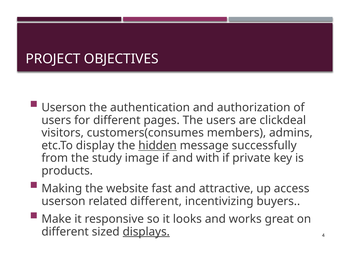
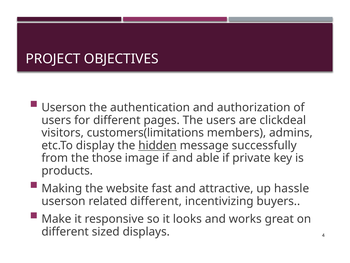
customers(consumes: customers(consumes -> customers(limitations
study: study -> those
with: with -> able
access: access -> hassle
displays underline: present -> none
